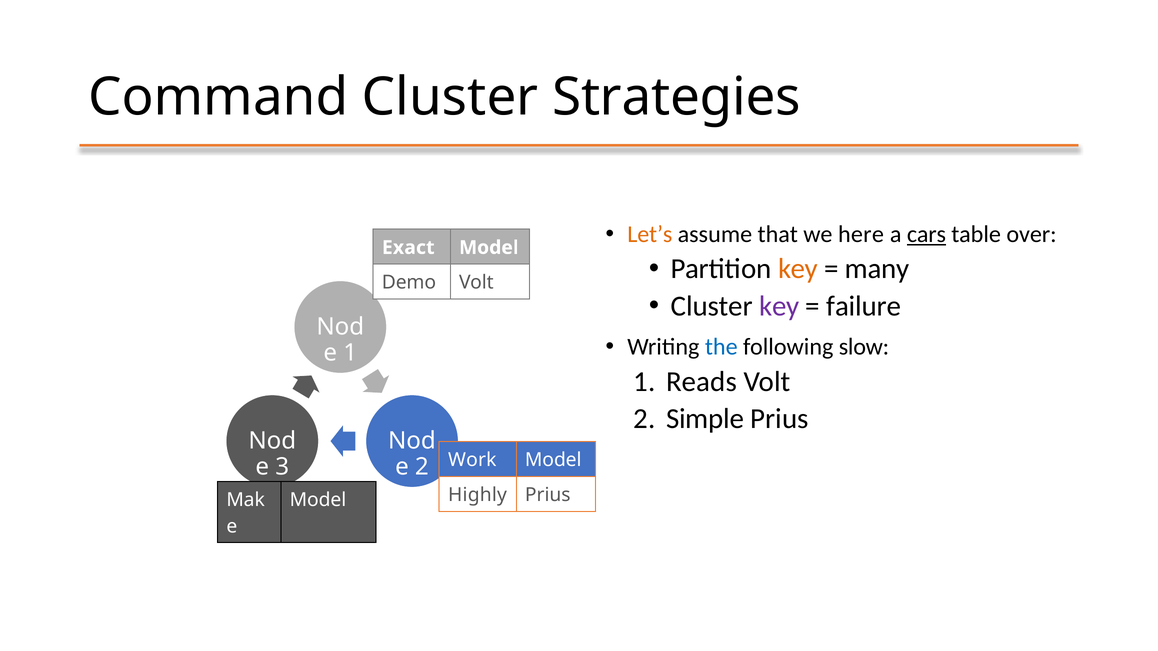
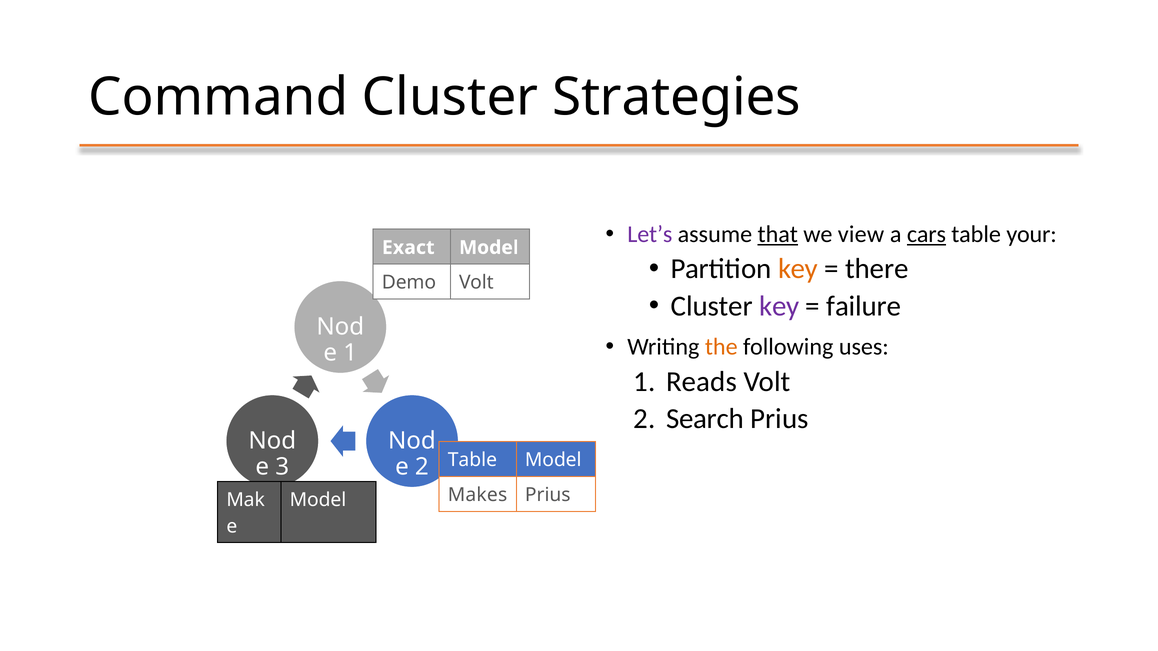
Let’s colour: orange -> purple
that underline: none -> present
here: here -> view
over: over -> your
many: many -> there
the colour: blue -> orange
slow: slow -> uses
Simple: Simple -> Search
Work at (472, 460): Work -> Table
Highly: Highly -> Makes
